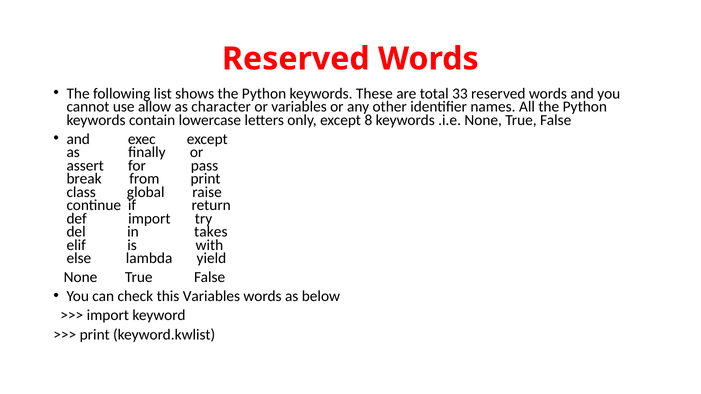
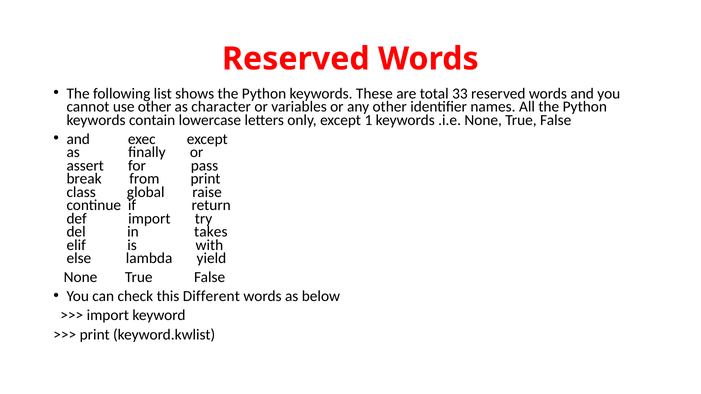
use allow: allow -> other
8: 8 -> 1
this Variables: Variables -> Different
